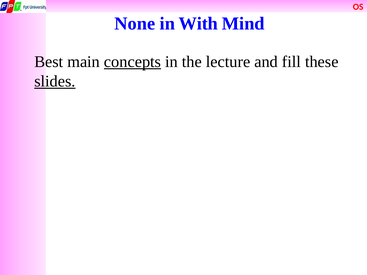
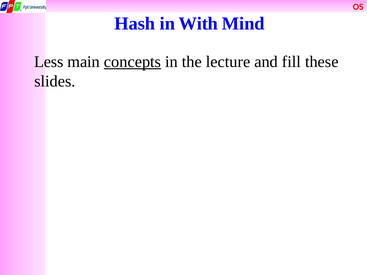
None: None -> Hash
Best: Best -> Less
slides underline: present -> none
